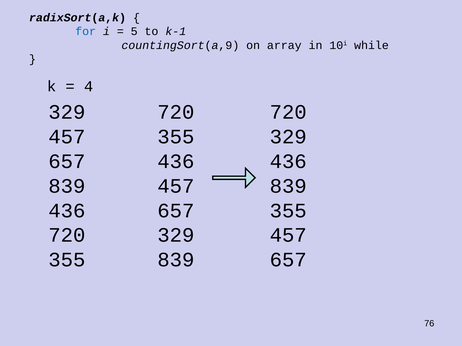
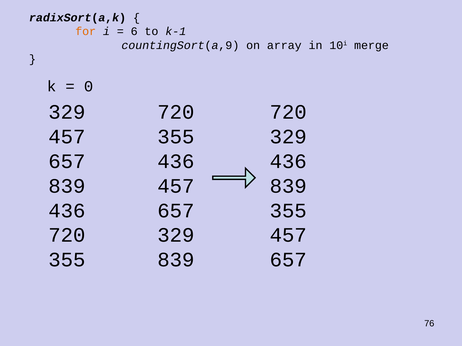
for colour: blue -> orange
5: 5 -> 6
while: while -> merge
4: 4 -> 0
